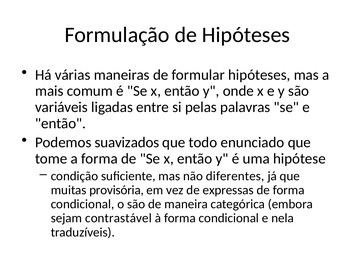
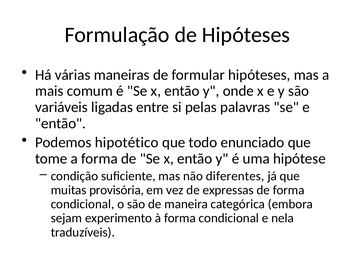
suavizados: suavizados -> hipotético
contrastável: contrastável -> experimento
